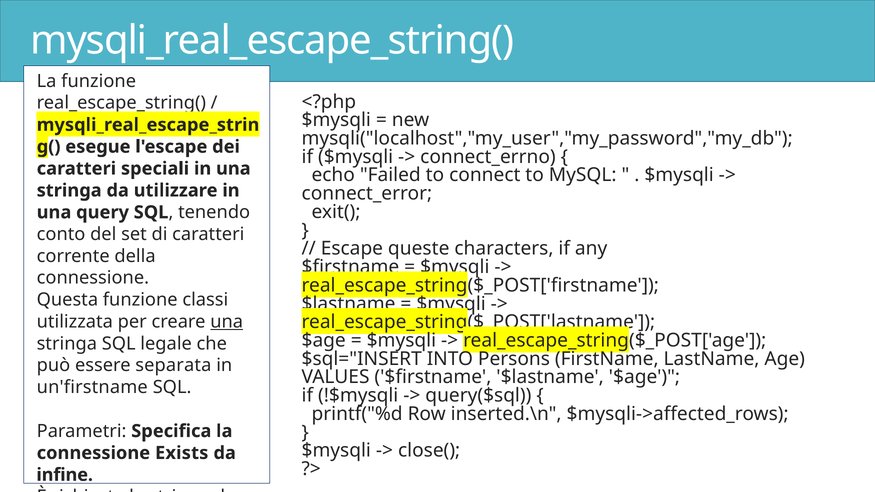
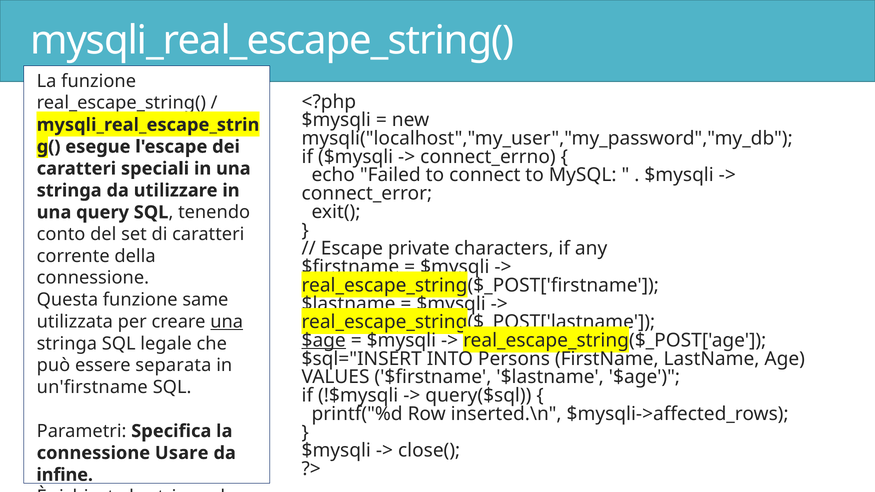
queste: queste -> private
classi: classi -> same
$age at (324, 341) underline: none -> present
Exists: Exists -> Usare
